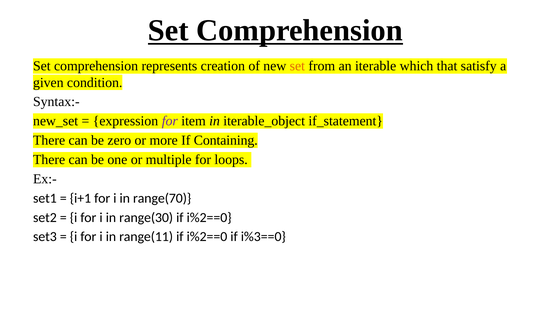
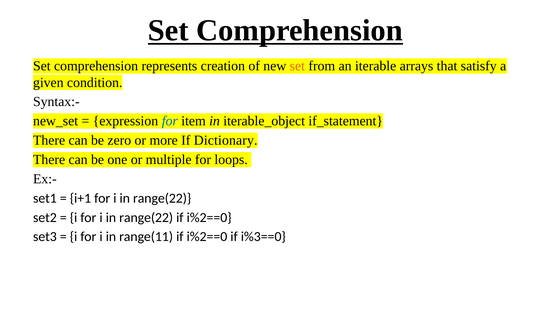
which: which -> arrays
for at (170, 121) colour: purple -> blue
Containing: Containing -> Dictionary
range(70 at (162, 198): range(70 -> range(22
range(30 at (146, 217): range(30 -> range(22
